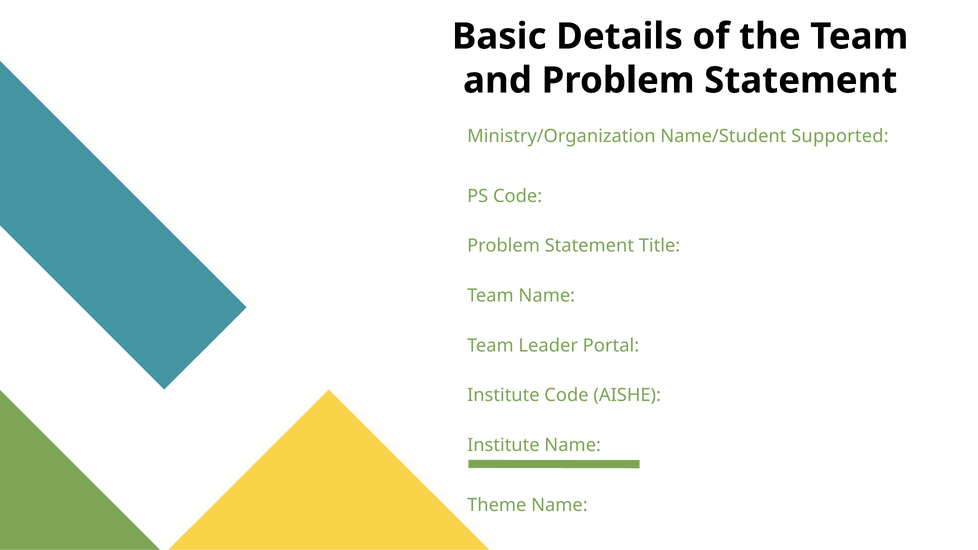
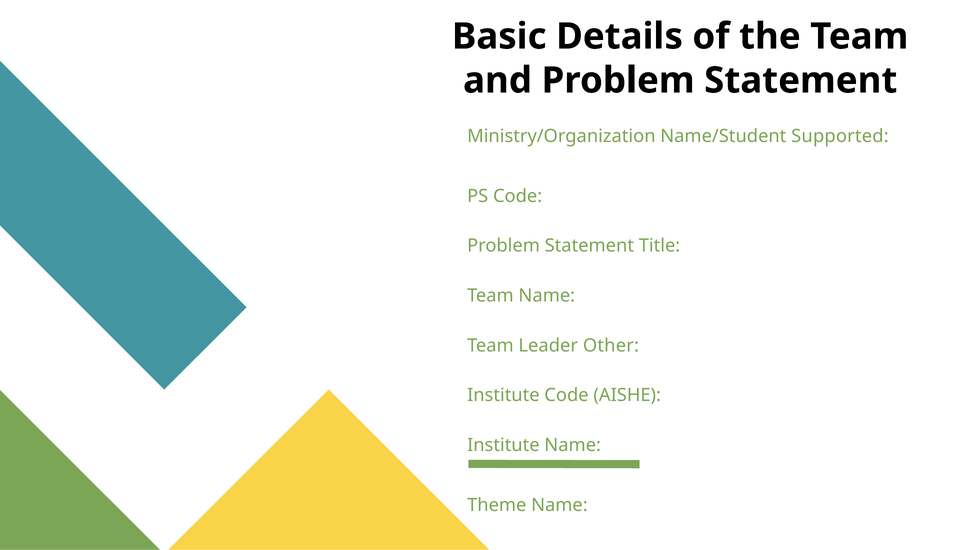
Portal: Portal -> Other
